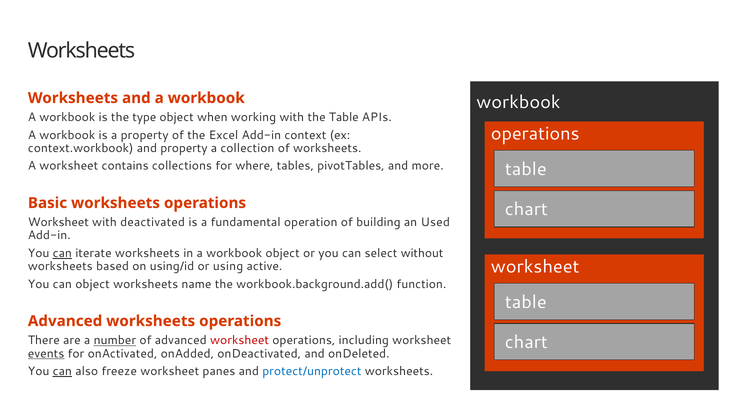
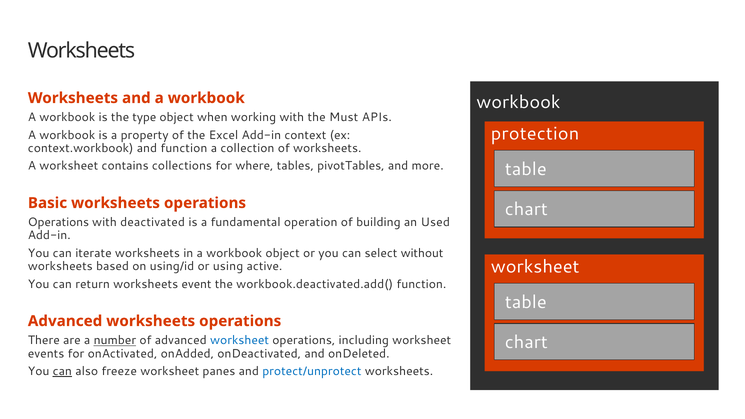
the Table: Table -> Must
operations at (535, 134): operations -> protection
and property: property -> function
Worksheet at (58, 222): Worksheet -> Operations
can at (62, 253) underline: present -> none
can object: object -> return
name: name -> event
workbook.background.add(: workbook.background.add( -> workbook.deactivated.add(
worksheet at (240, 340) colour: red -> blue
events underline: present -> none
